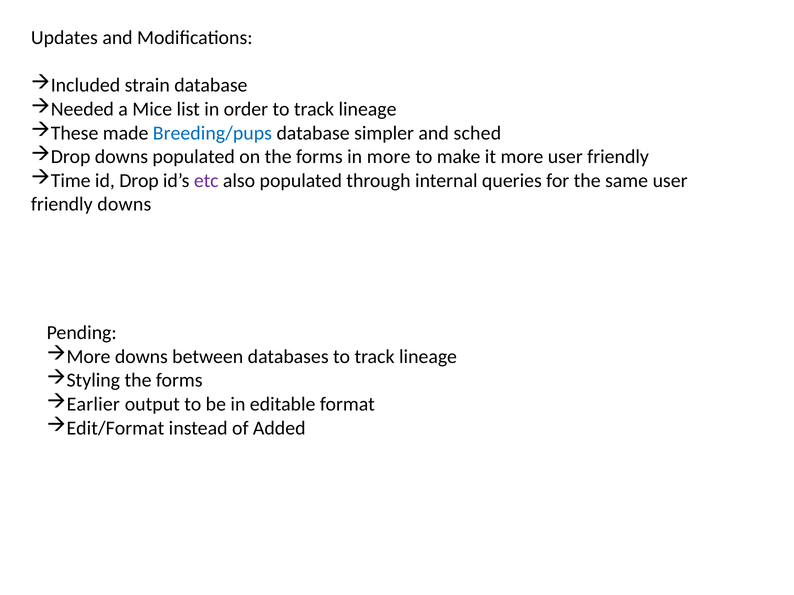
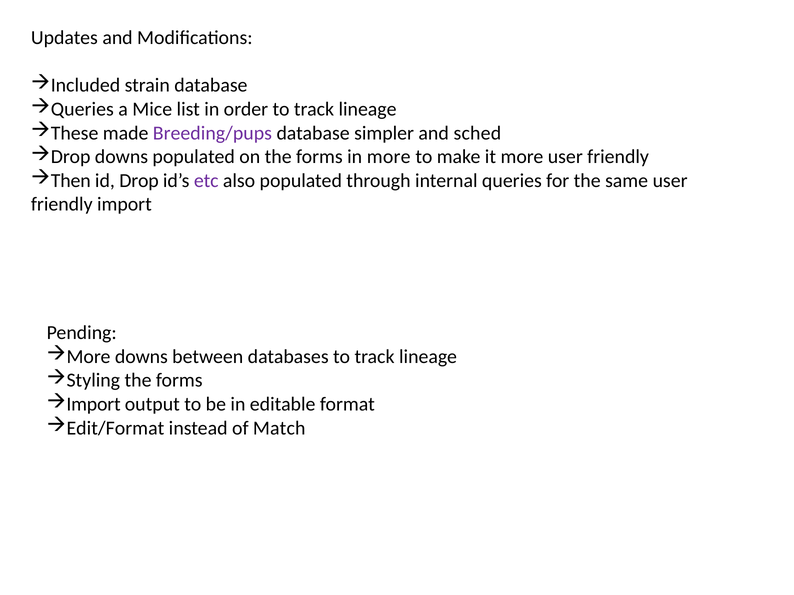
Needed at (82, 109): Needed -> Queries
Breeding/pups colour: blue -> purple
Time: Time -> Then
friendly downs: downs -> import
Earlier at (93, 405): Earlier -> Import
Added: Added -> Match
